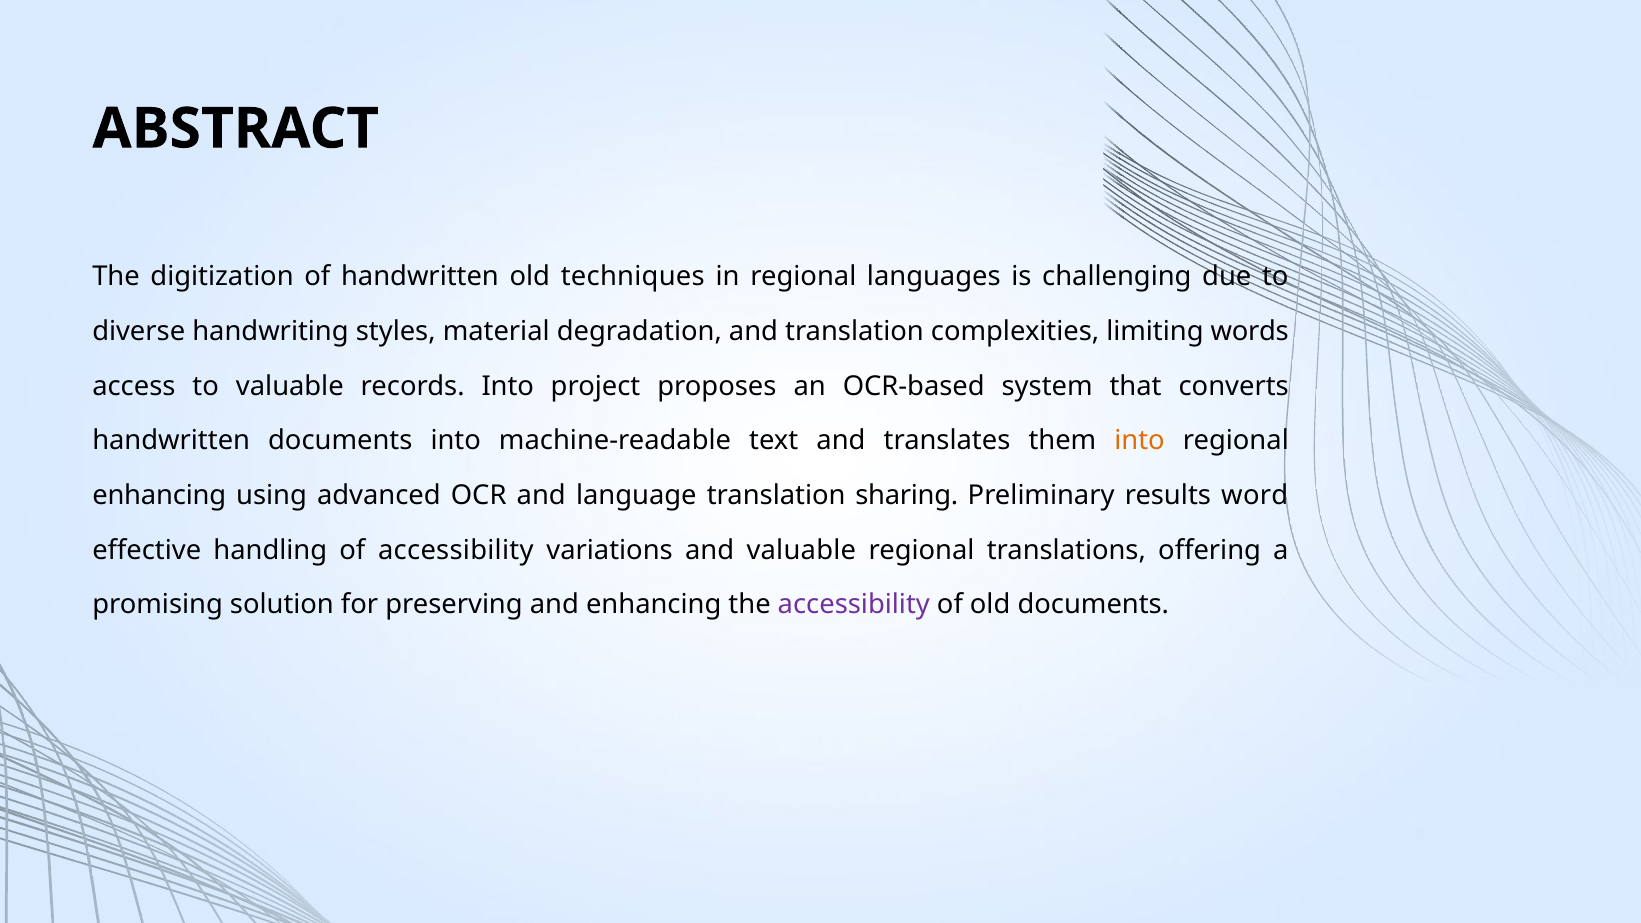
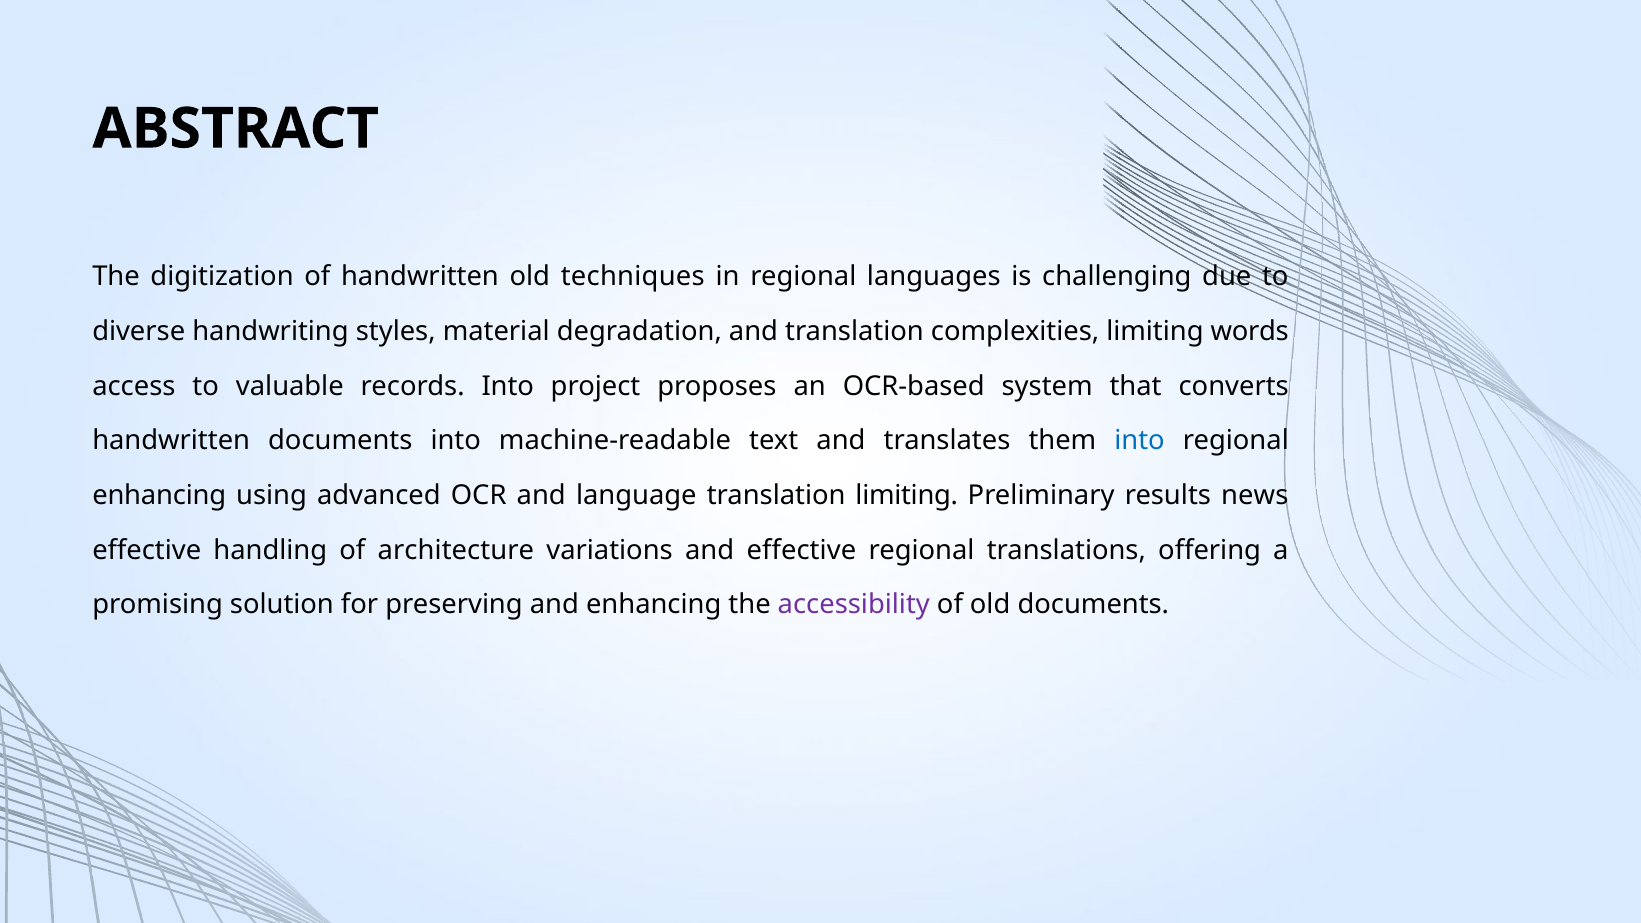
into at (1140, 441) colour: orange -> blue
translation sharing: sharing -> limiting
word: word -> news
of accessibility: accessibility -> architecture
and valuable: valuable -> effective
